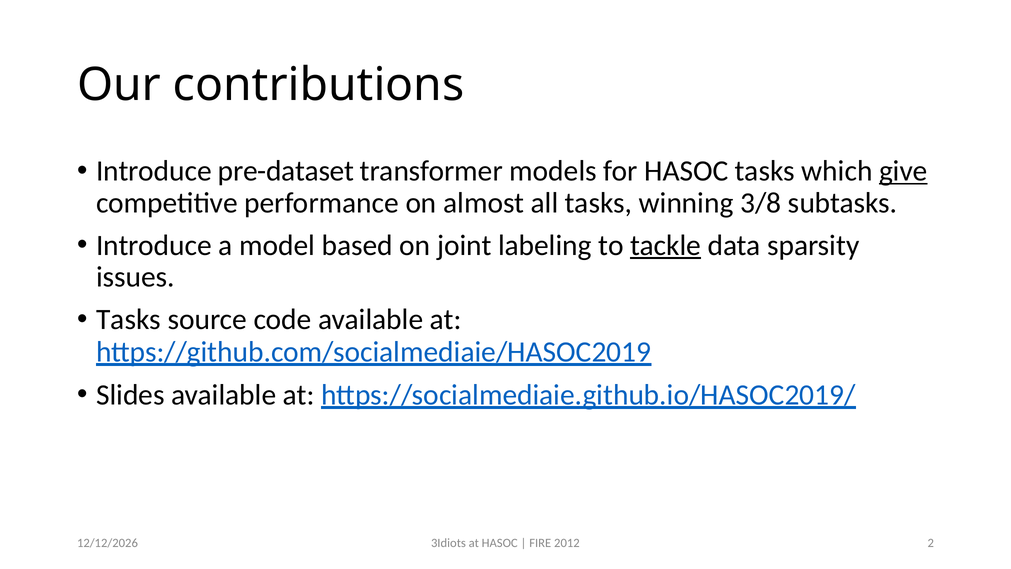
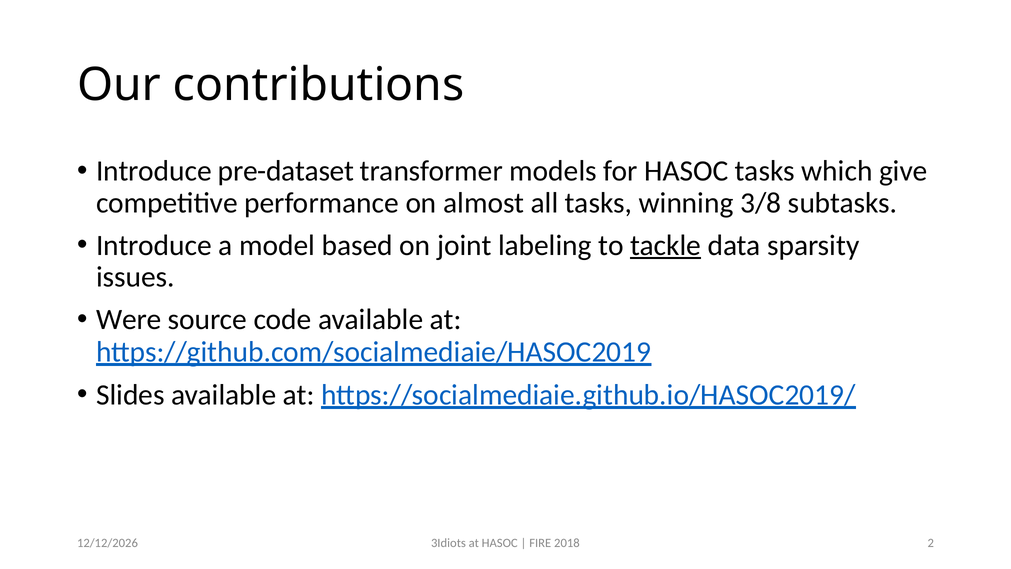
give underline: present -> none
Tasks at (129, 319): Tasks -> Were
2012: 2012 -> 2018
